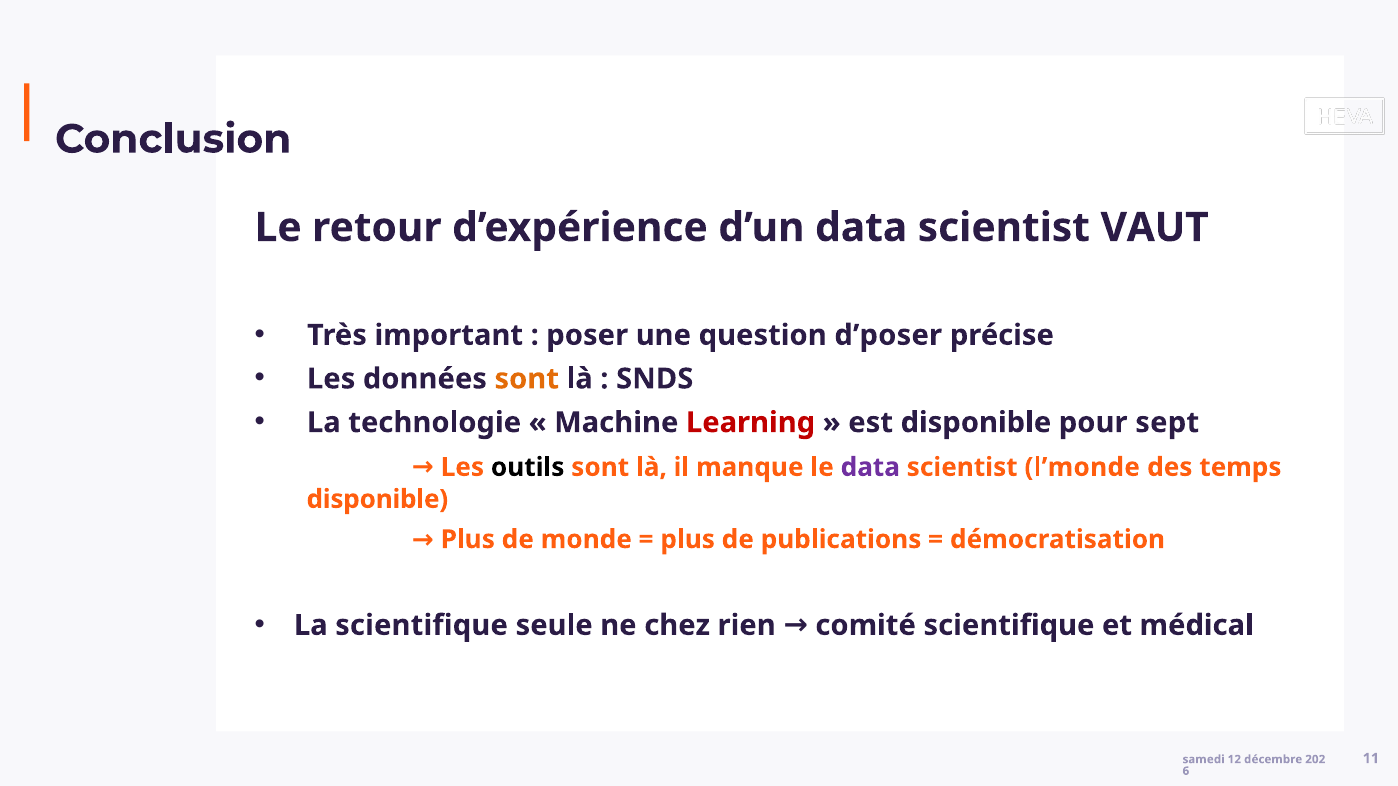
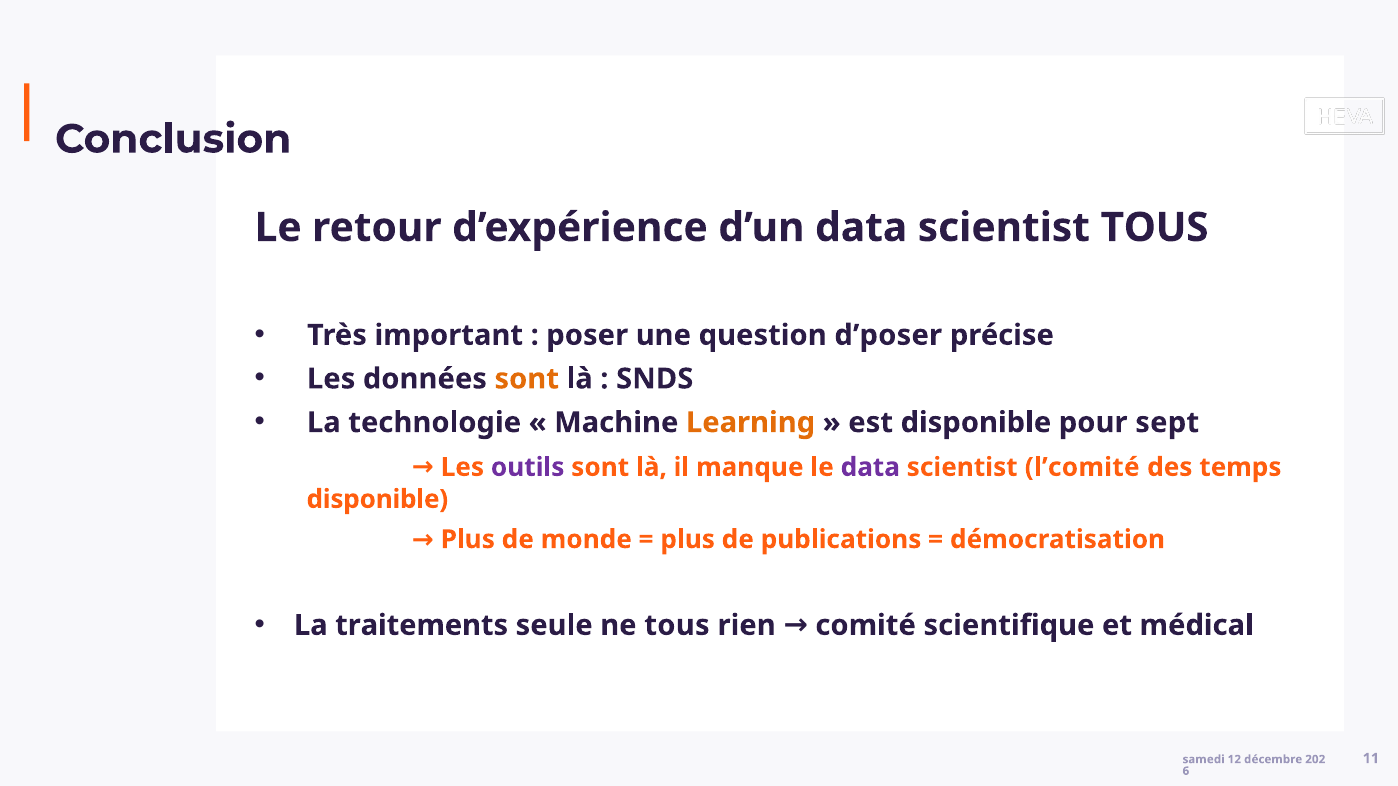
scientist VAUT: VAUT -> TOUS
Learning colour: red -> orange
outils colour: black -> purple
l’monde: l’monde -> l’comité
La scientifique: scientifique -> traitements
ne chez: chez -> tous
